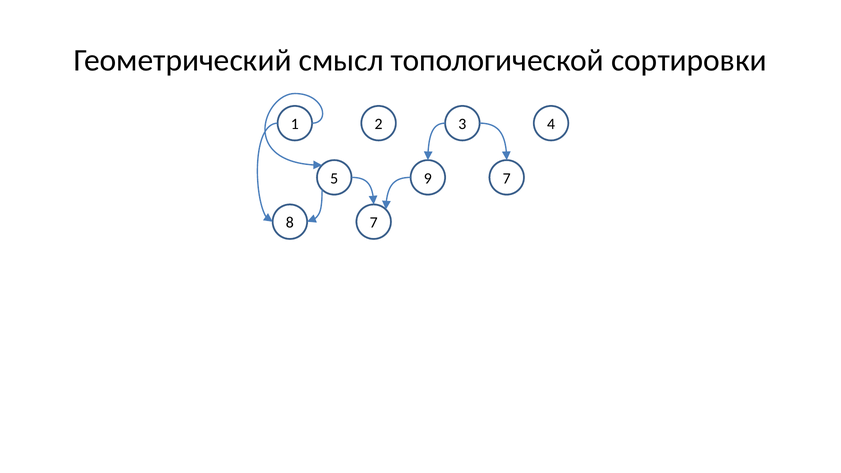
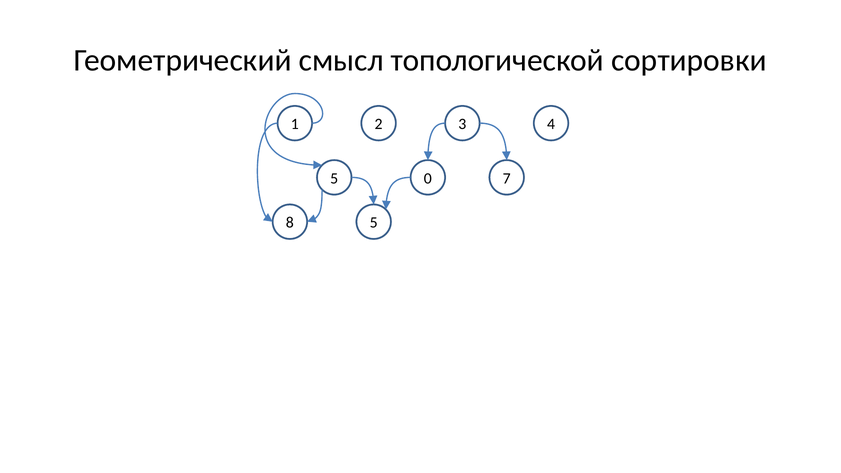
5 9: 9 -> 0
8 7: 7 -> 5
